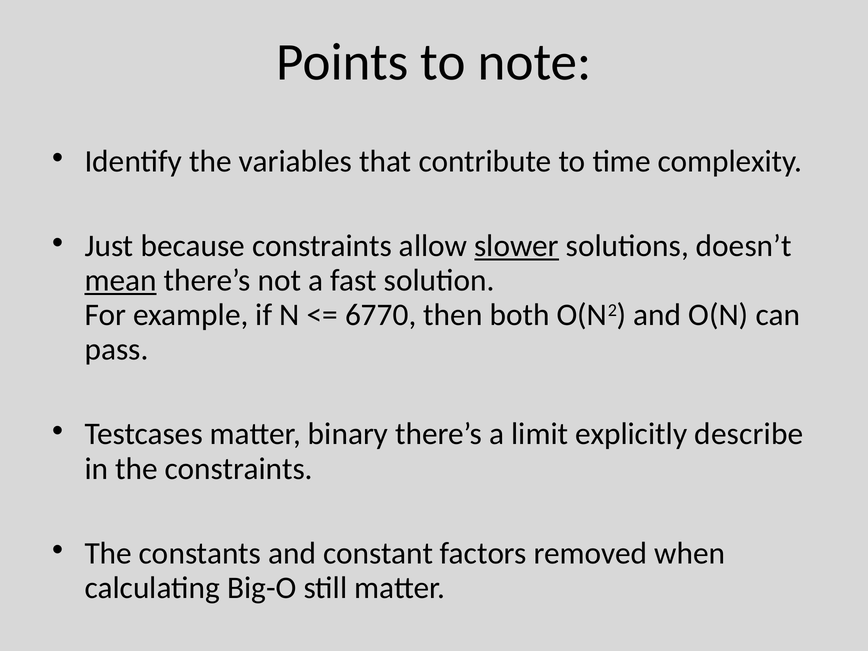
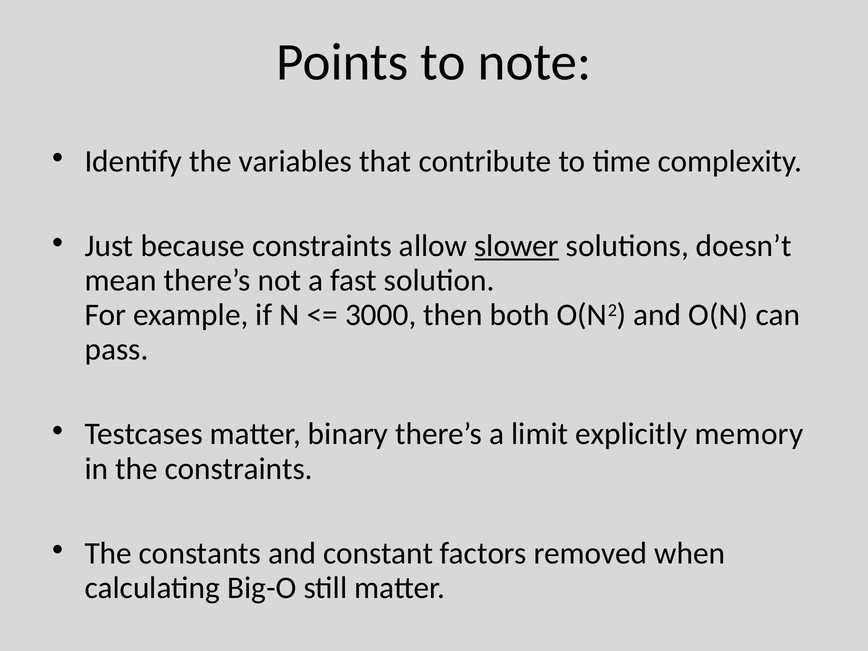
mean underline: present -> none
6770: 6770 -> 3000
describe: describe -> memory
